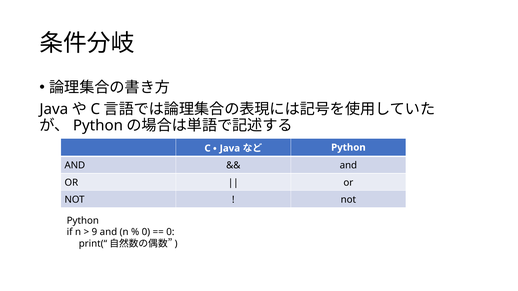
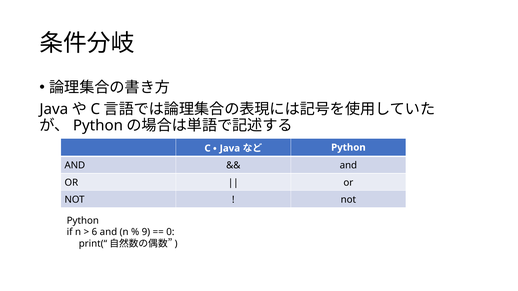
9: 9 -> 6
0 at (146, 232): 0 -> 9
